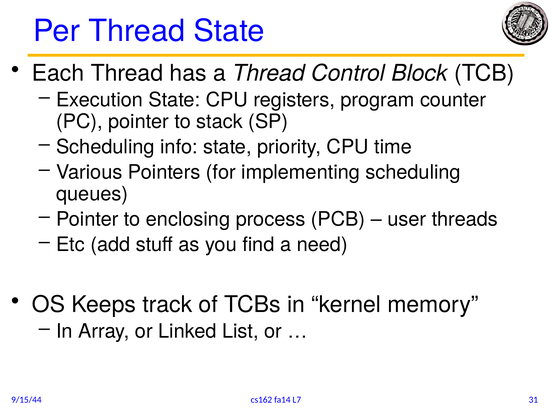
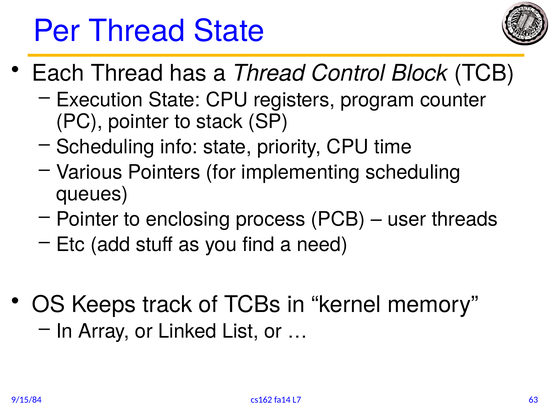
31: 31 -> 63
9/15/44: 9/15/44 -> 9/15/84
